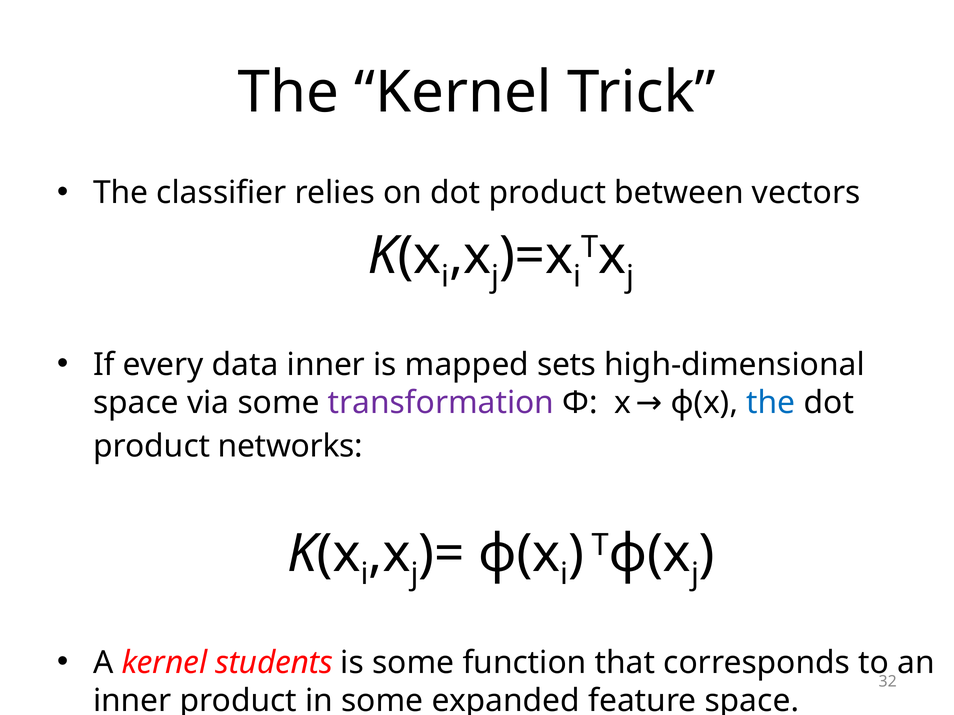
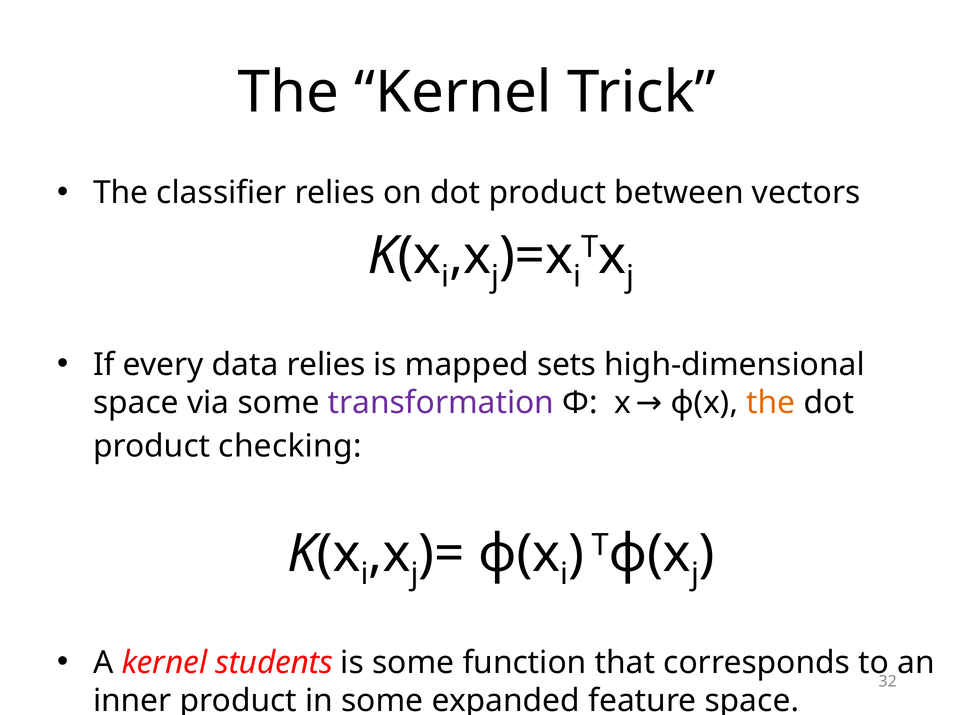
data inner: inner -> relies
the at (771, 403) colour: blue -> orange
networks: networks -> checking
